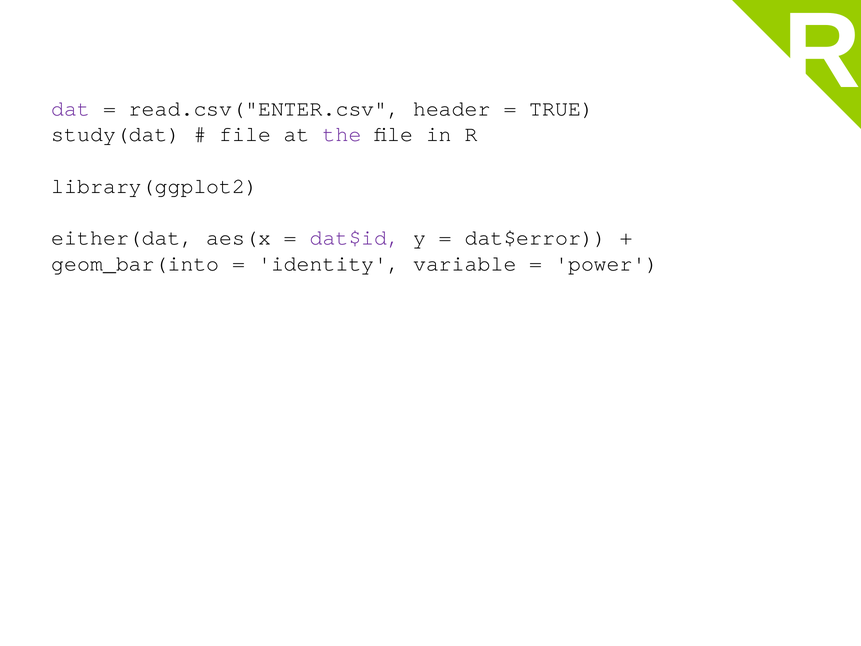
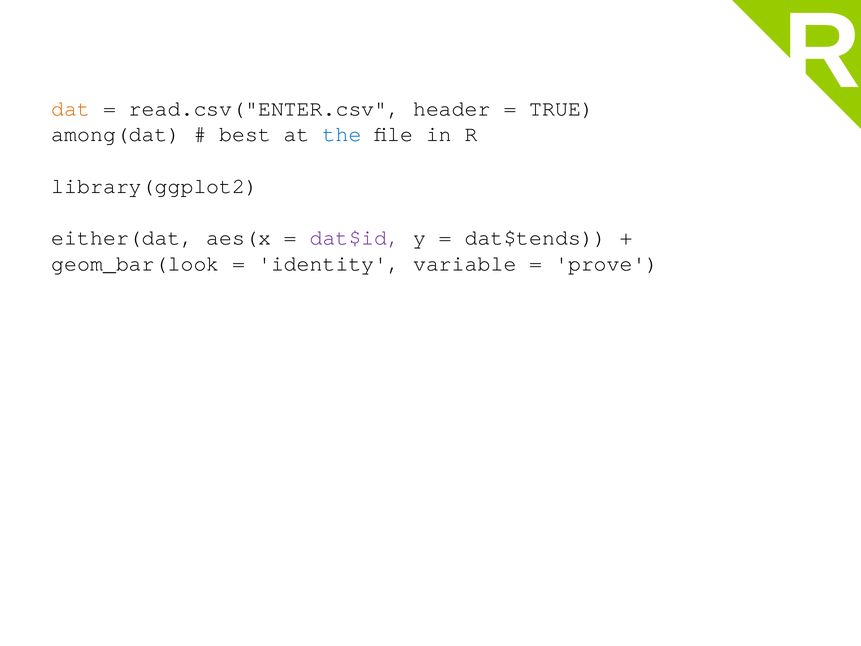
dat colour: purple -> orange
study(dat: study(dat -> among(dat
file at (245, 134): file -> best
the colour: purple -> blue
dat$error: dat$error -> dat$tends
geom_bar(into: geom_bar(into -> geom_bar(look
power: power -> prove
